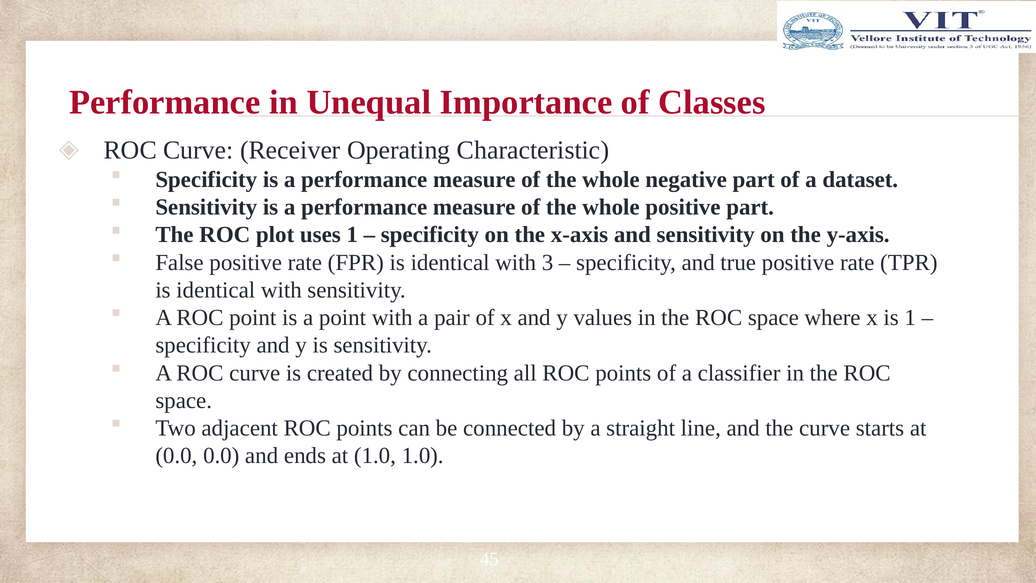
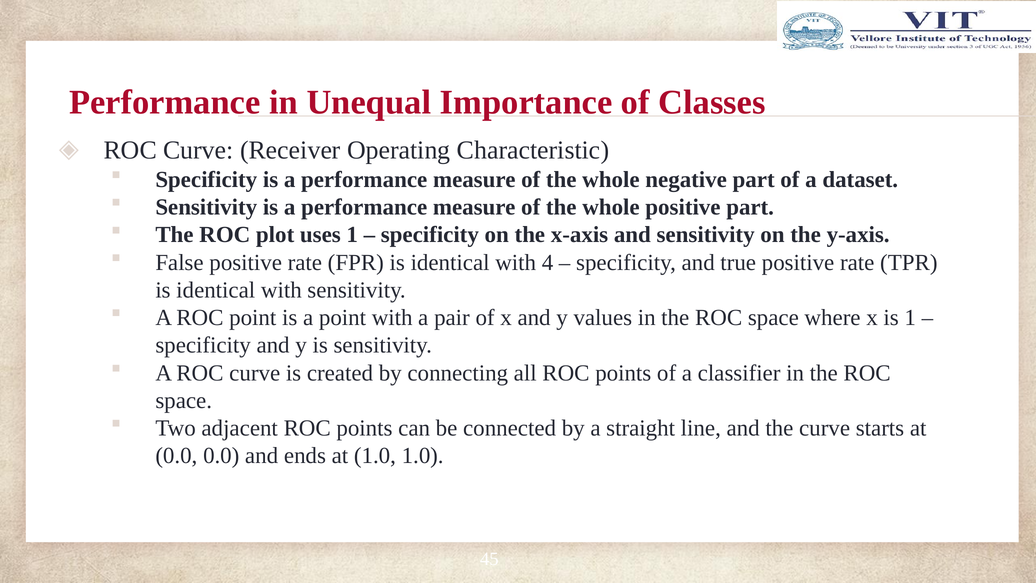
3: 3 -> 4
